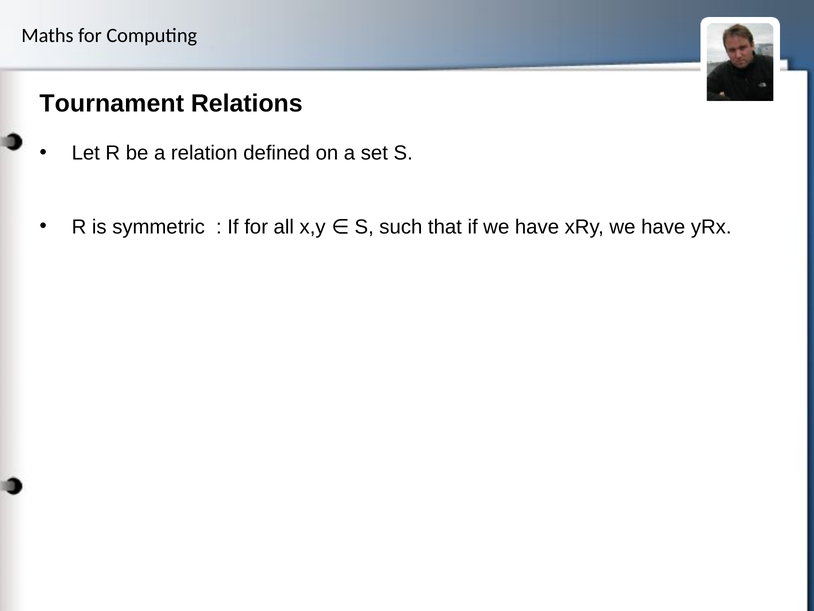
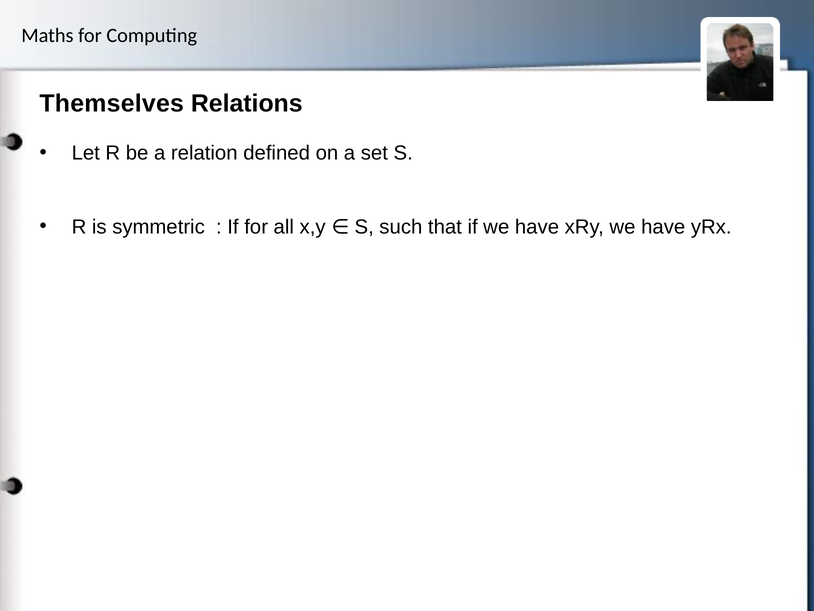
Tournament: Tournament -> Themselves
